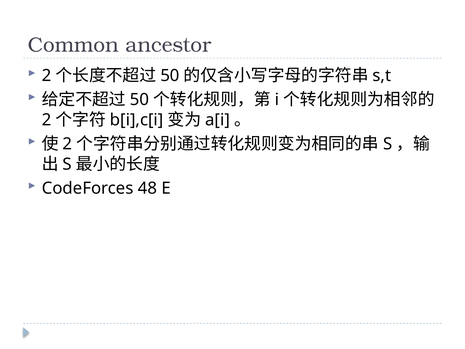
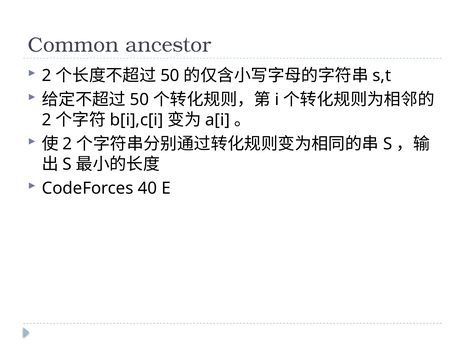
48: 48 -> 40
